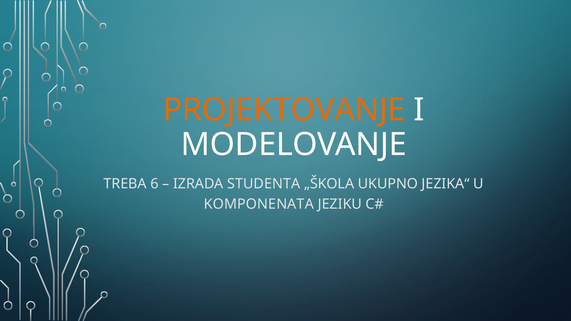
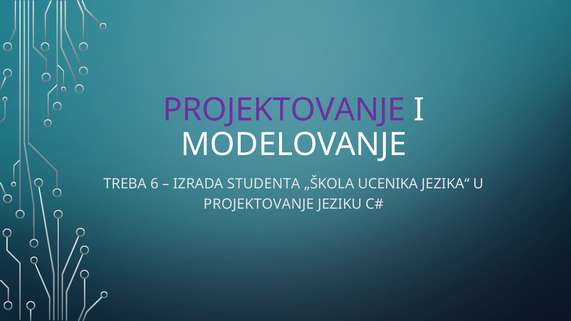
PROJEKTOVANJE at (284, 110) colour: orange -> purple
UKUPNO: UKUPNO -> UCENIKA
KOMPONENATA at (259, 204): KOMPONENATA -> PROJEKTOVANJE
